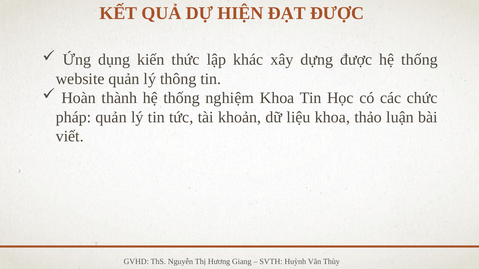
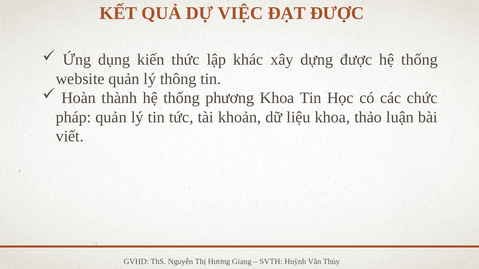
HIỆN: HIỆN -> VIỆC
nghiệm: nghiệm -> phương
